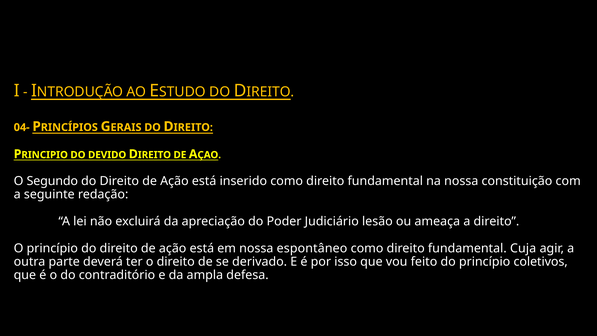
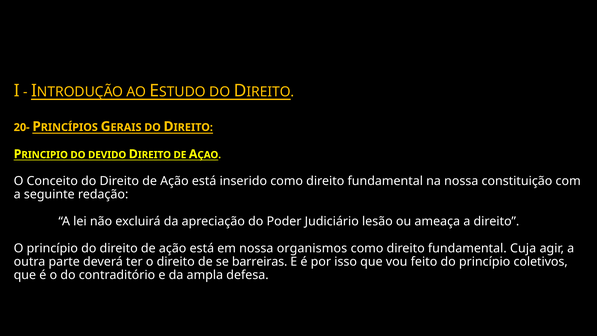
04-: 04- -> 20-
Segundo: Segundo -> Conceito
espontâneo: espontâneo -> organismos
derivado: derivado -> barreiras
